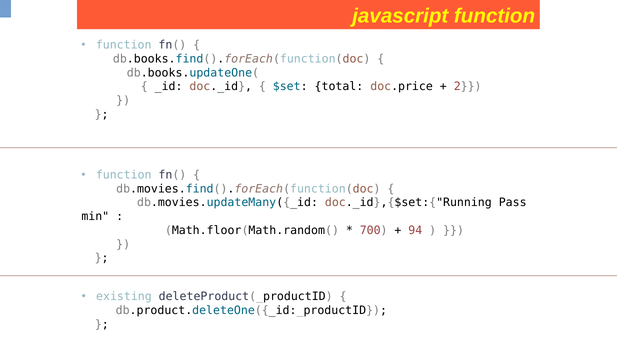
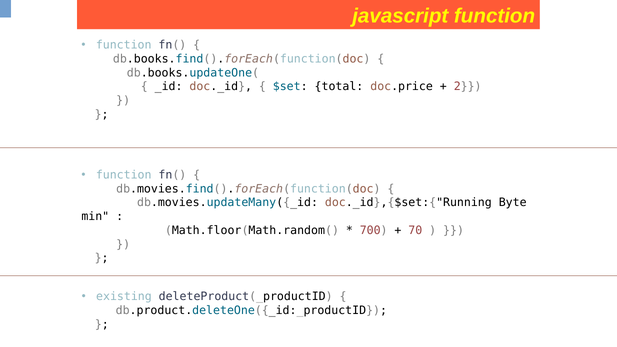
Pass: Pass -> Byte
94: 94 -> 70
